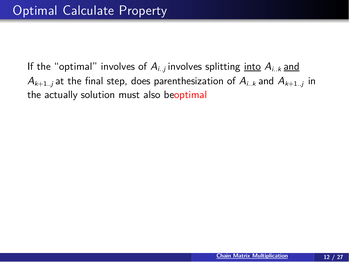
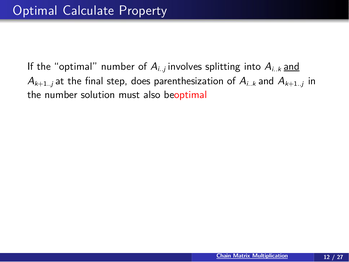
optimal involves: involves -> number
into underline: present -> none
the actually: actually -> number
